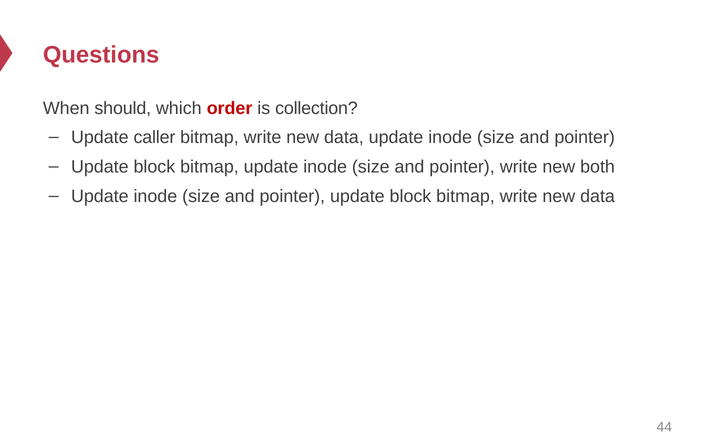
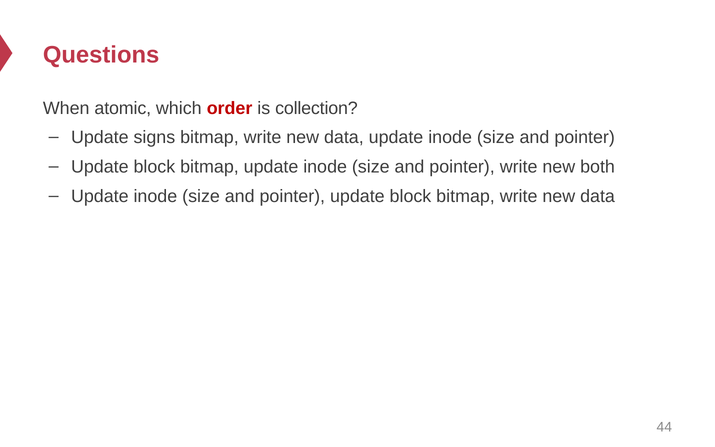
should: should -> atomic
caller: caller -> signs
